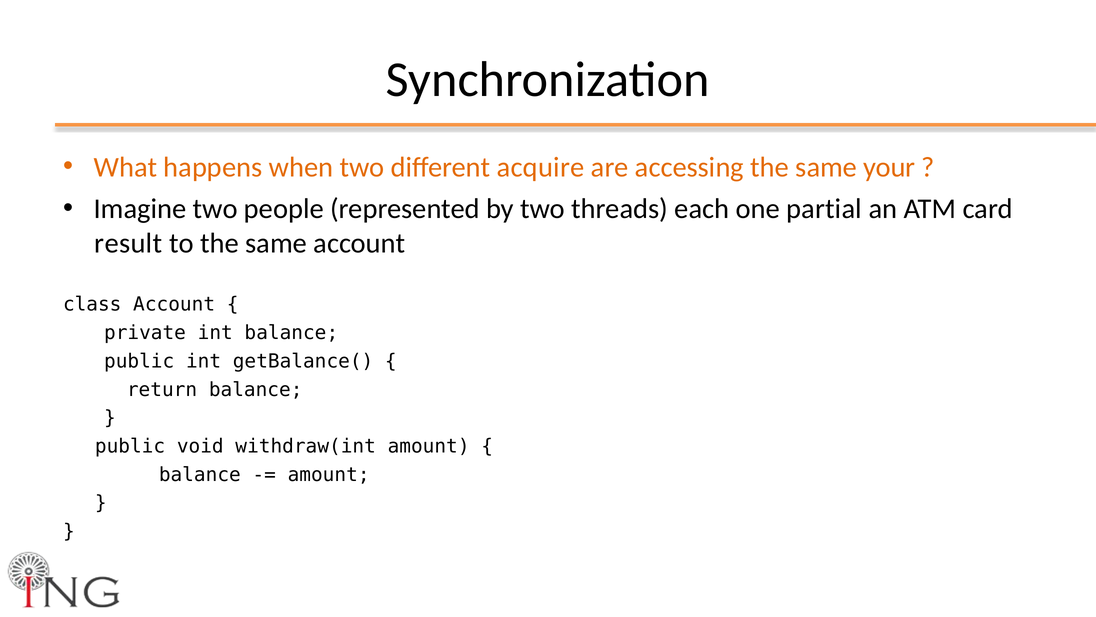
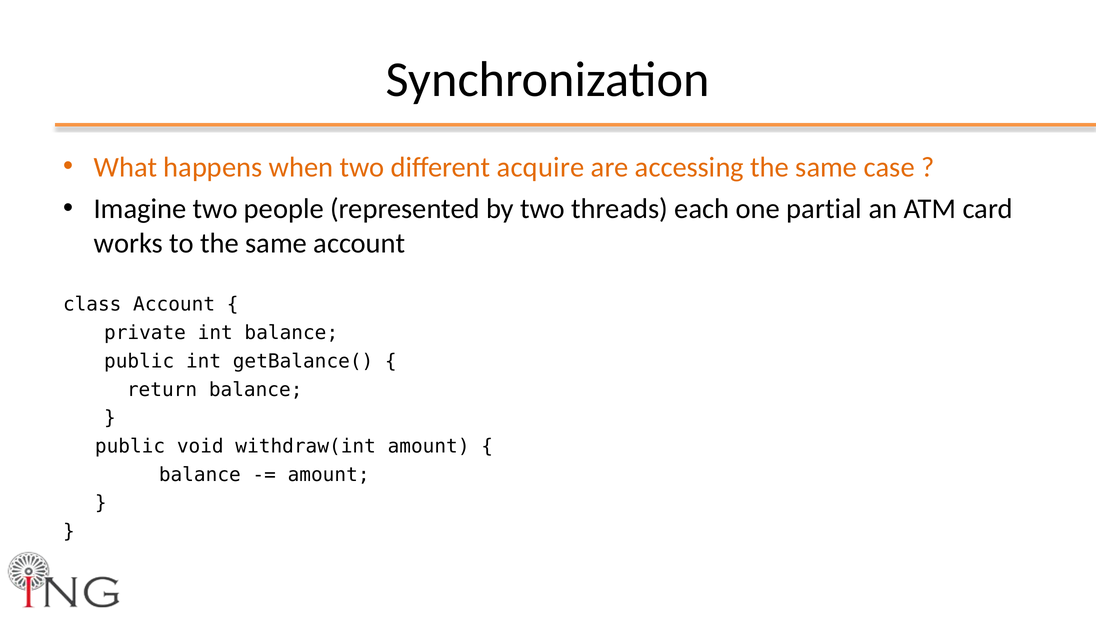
your: your -> case
result: result -> works
